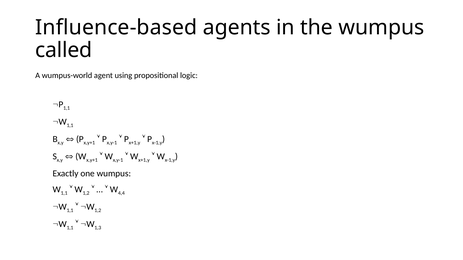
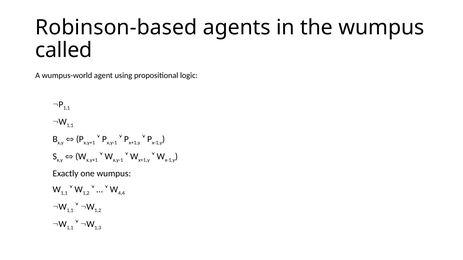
Influence-based: Influence-based -> Robinson-based
